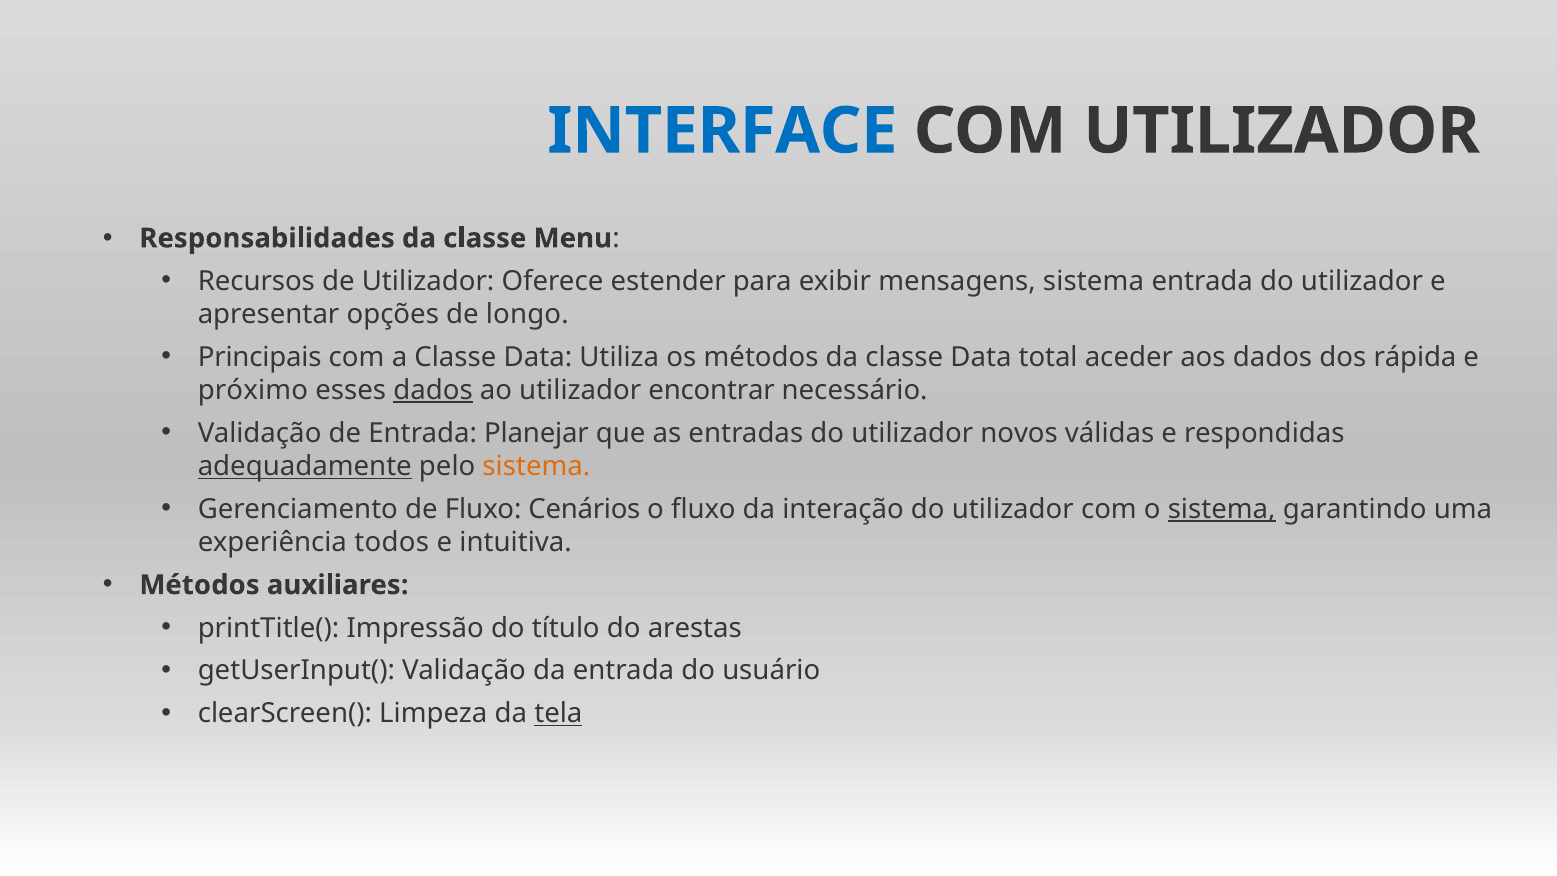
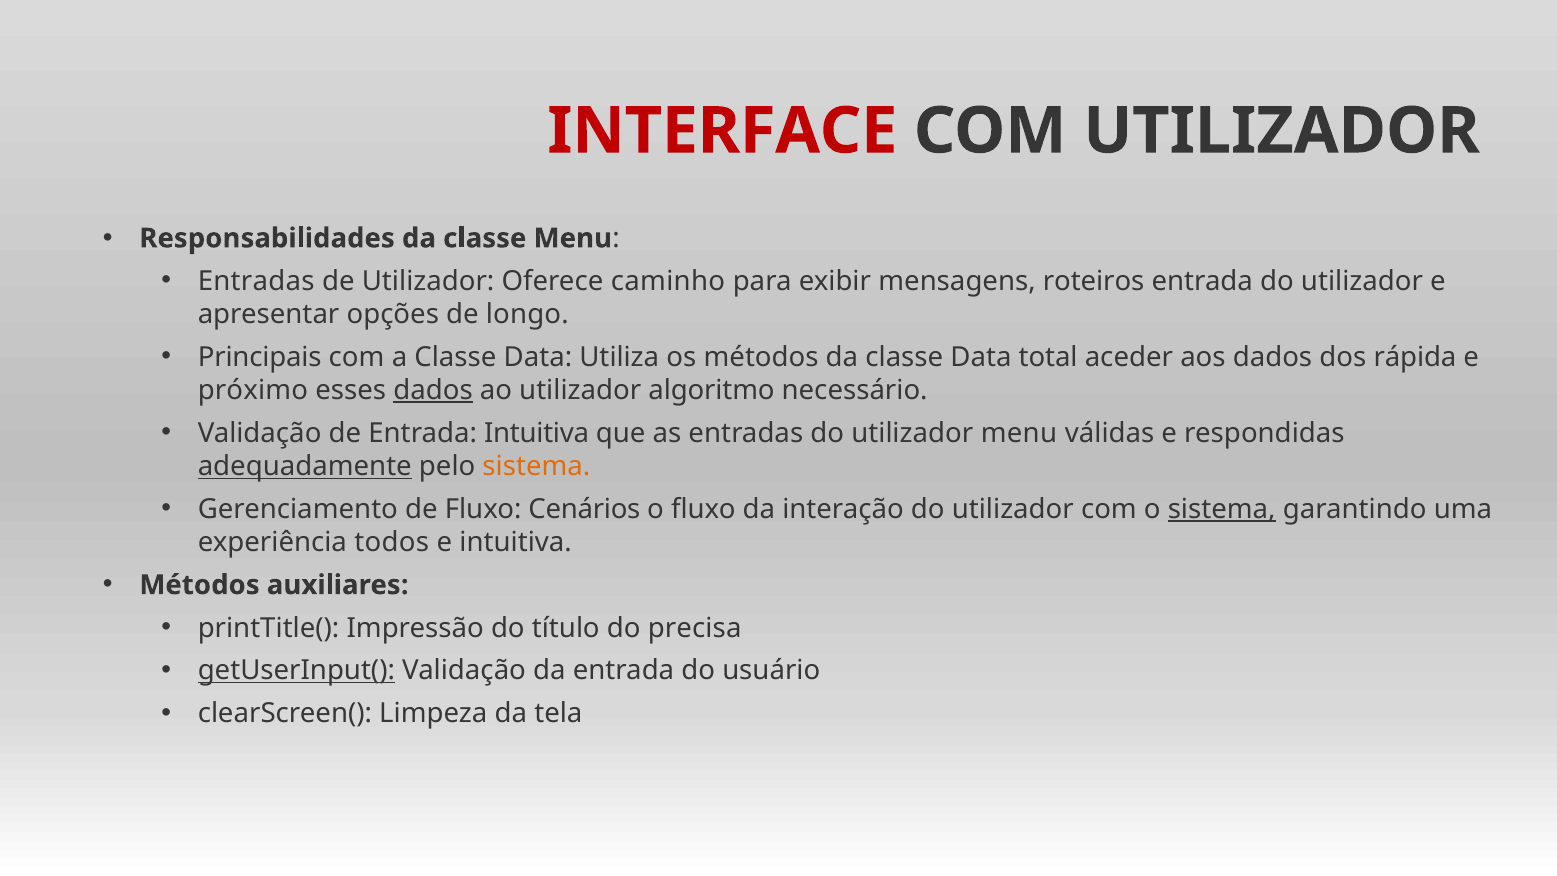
INTERFACE colour: blue -> red
Recursos at (256, 281): Recursos -> Entradas
estender: estender -> caminho
mensagens sistema: sistema -> roteiros
encontrar: encontrar -> algoritmo
Entrada Planejar: Planejar -> Intuitiva
utilizador novos: novos -> menu
arestas: arestas -> precisa
getUserInput( underline: none -> present
tela underline: present -> none
